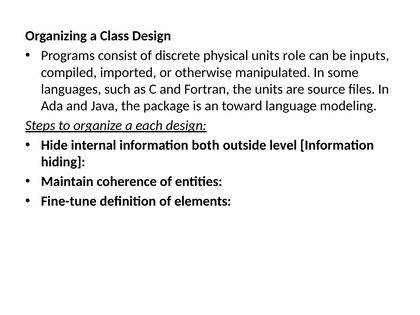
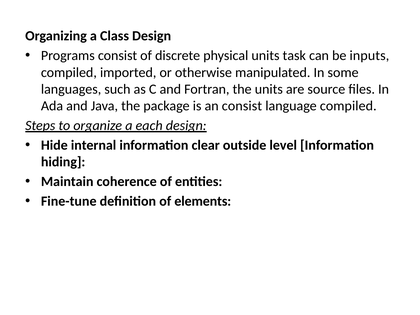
role: role -> task
an toward: toward -> consist
language modeling: modeling -> compiled
both: both -> clear
